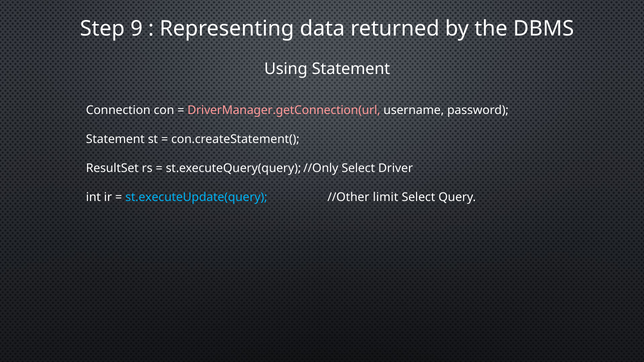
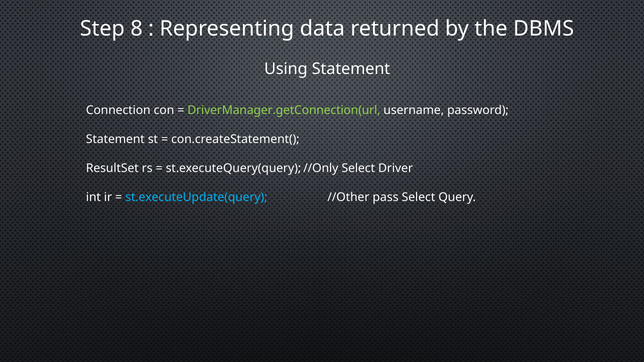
9: 9 -> 8
DriverManager.getConnection(url colour: pink -> light green
limit: limit -> pass
